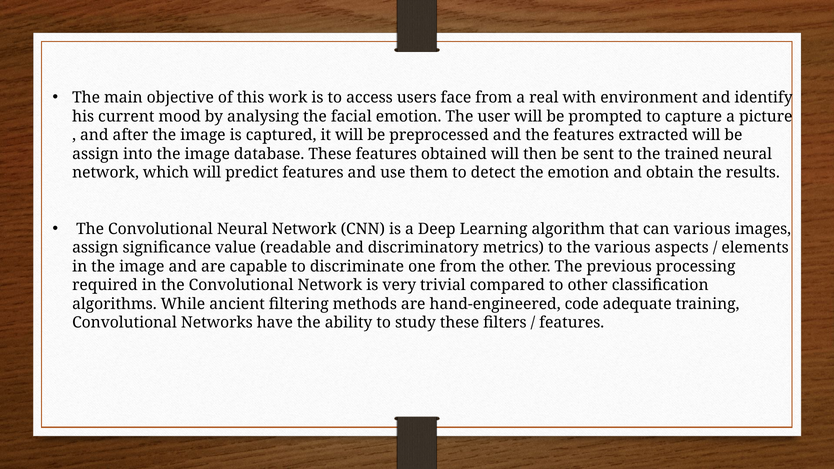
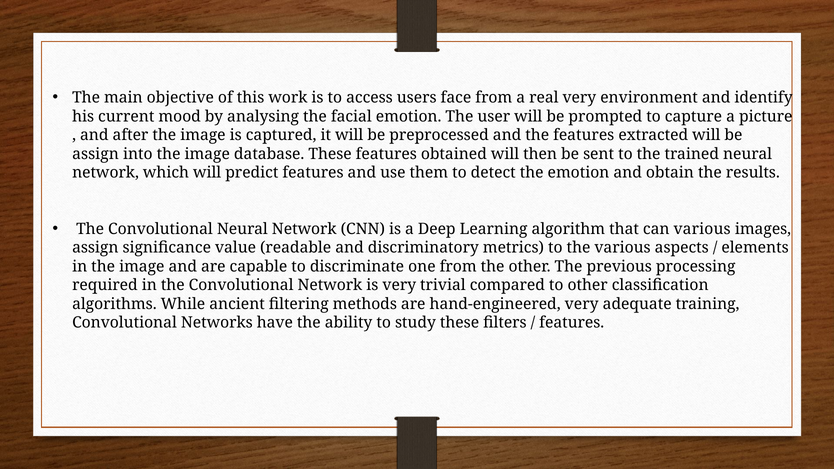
real with: with -> very
hand-engineered code: code -> very
